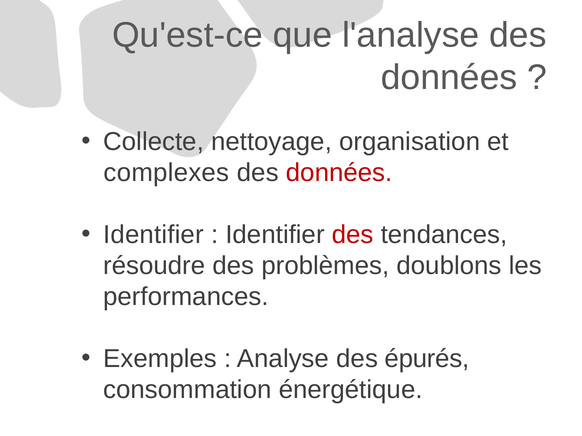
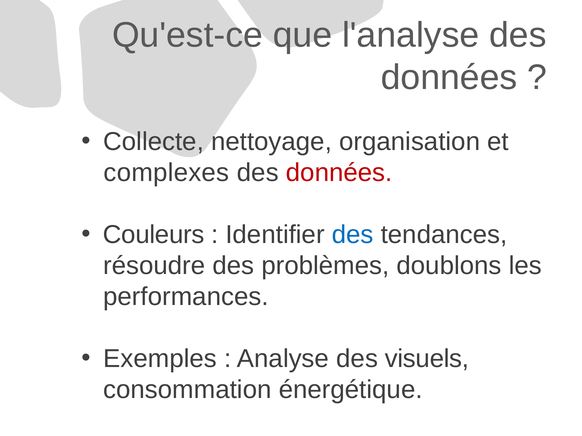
Identifier at (153, 235): Identifier -> Couleurs
des at (353, 235) colour: red -> blue
épurés: épurés -> visuels
